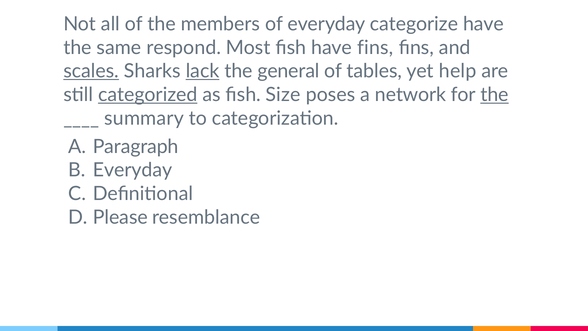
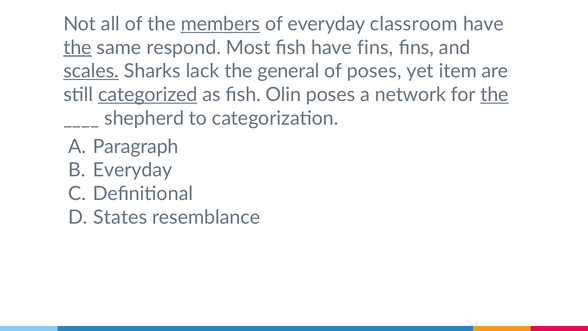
members underline: none -> present
categorize: categorize -> classroom
the at (78, 48) underline: none -> present
lack underline: present -> none
of tables: tables -> poses
help: help -> item
Size: Size -> Olin
summary: summary -> shepherd
Please: Please -> States
